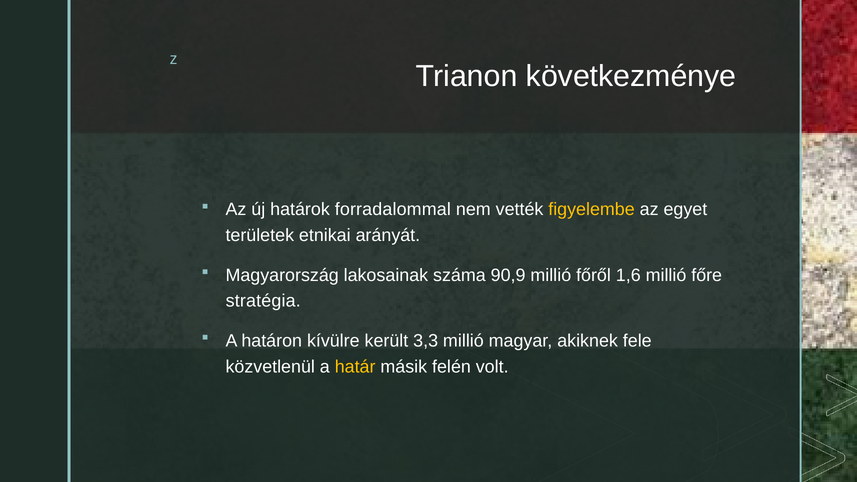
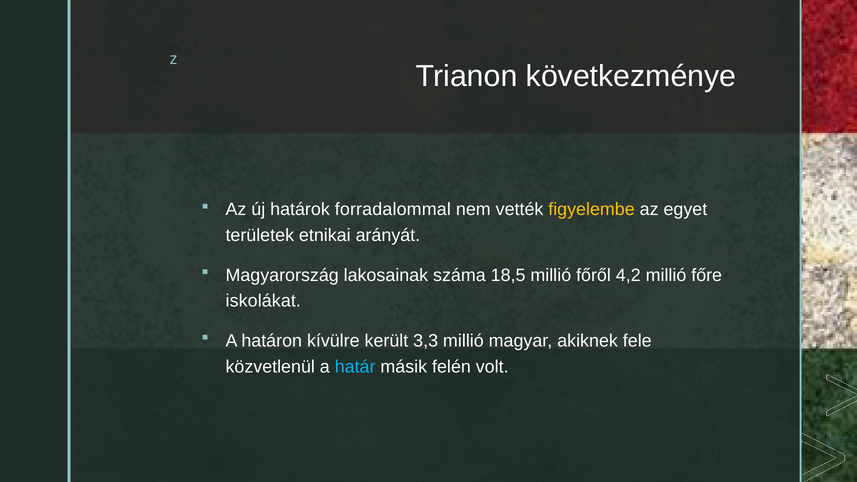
90,9: 90,9 -> 18,5
1,6: 1,6 -> 4,2
stratégia: stratégia -> iskolákat
határ colour: yellow -> light blue
